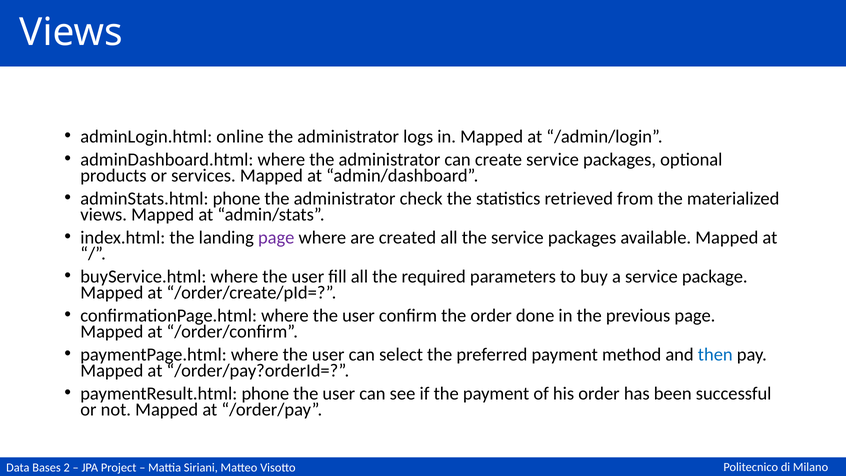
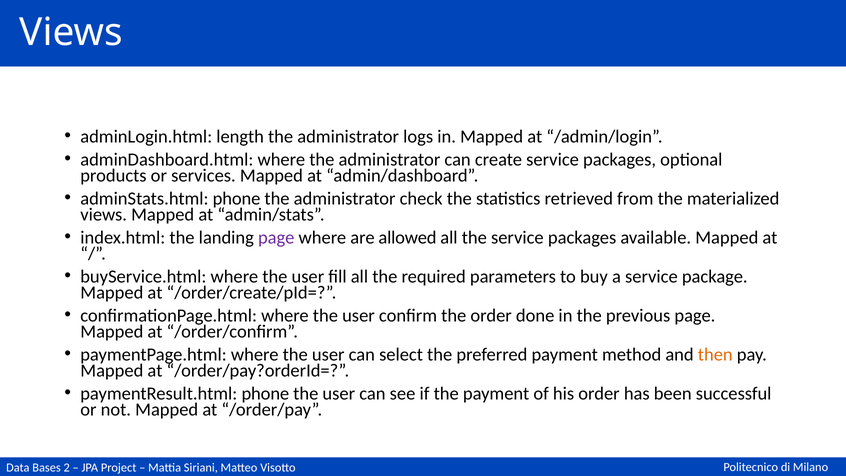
online: online -> length
created: created -> allowed
then colour: blue -> orange
